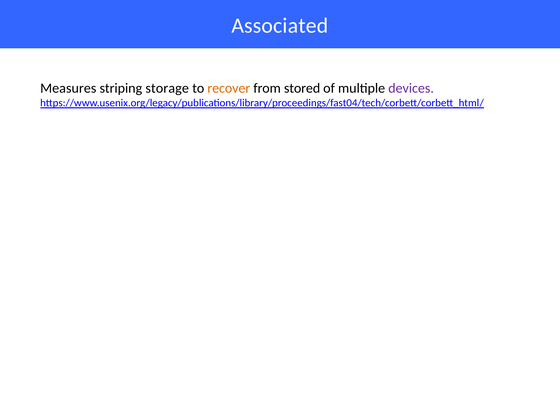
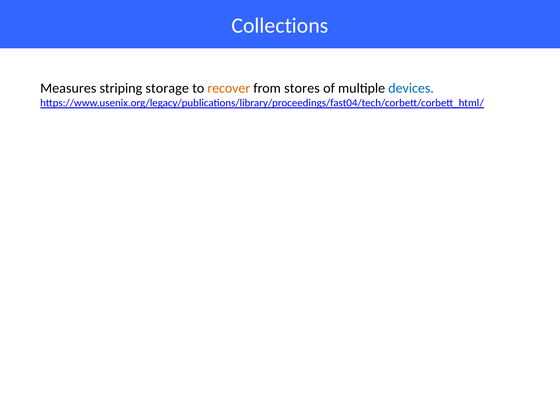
Associated: Associated -> Collections
stored: stored -> stores
devices colour: purple -> blue
